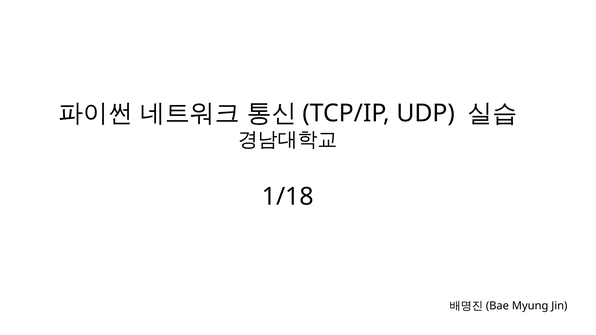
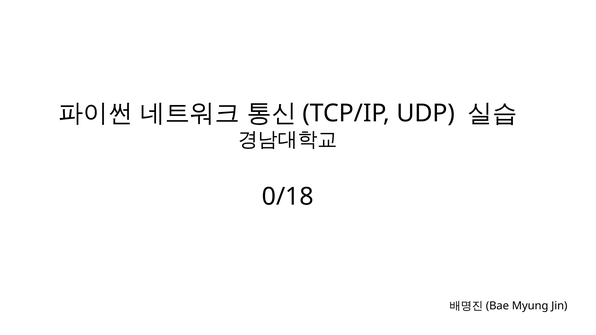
1/18: 1/18 -> 0/18
